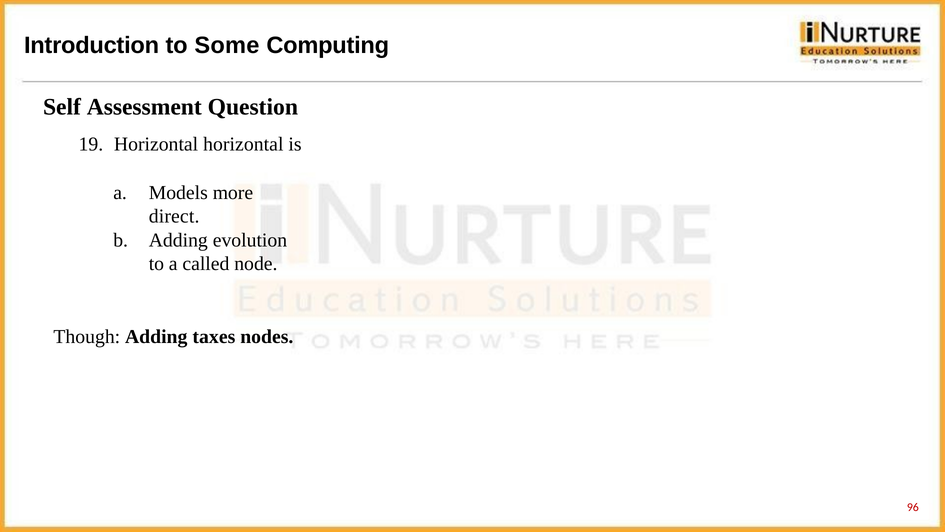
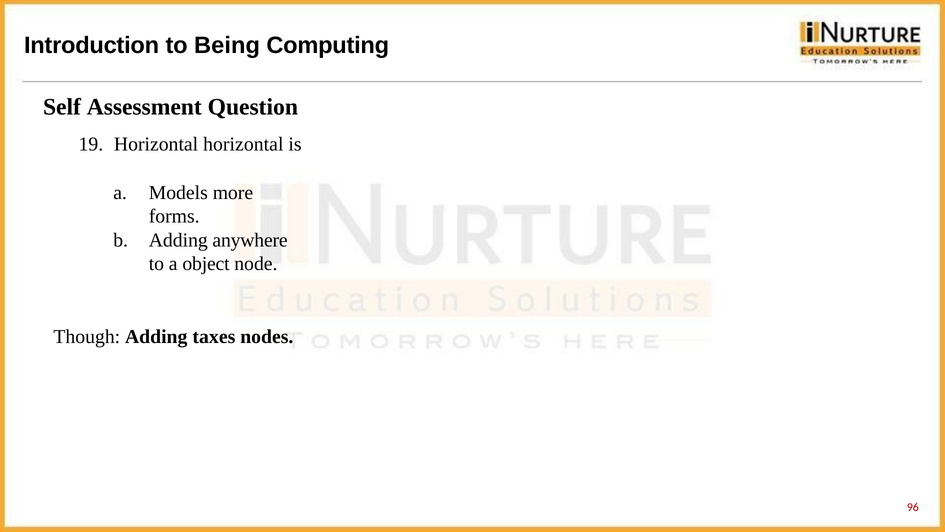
Some: Some -> Being
direct: direct -> forms
evolution: evolution -> anywhere
called: called -> object
